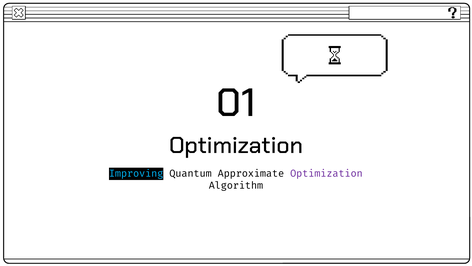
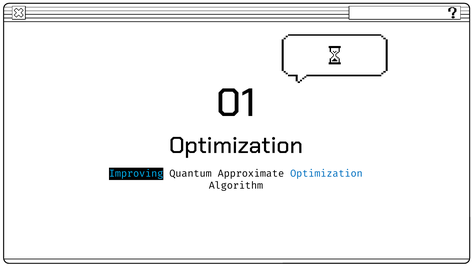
Optimization at (326, 173) colour: purple -> blue
